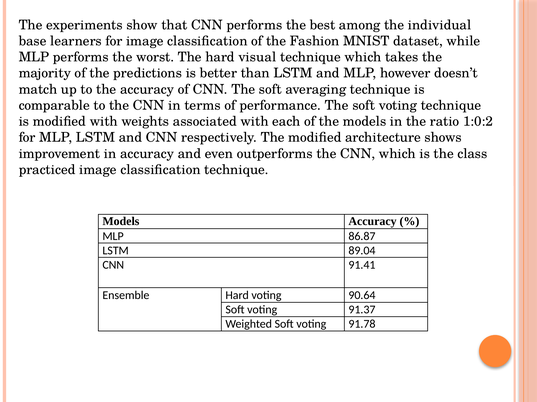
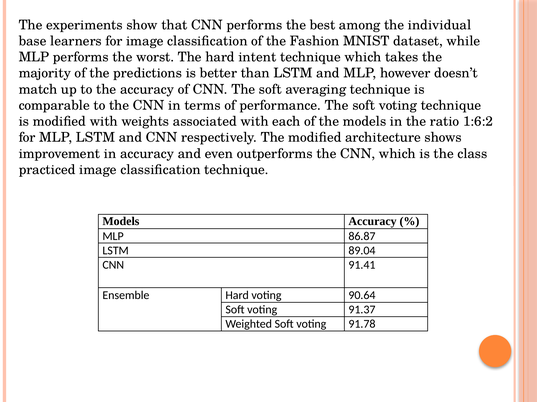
visual: visual -> intent
1:0:2: 1:0:2 -> 1:6:2
